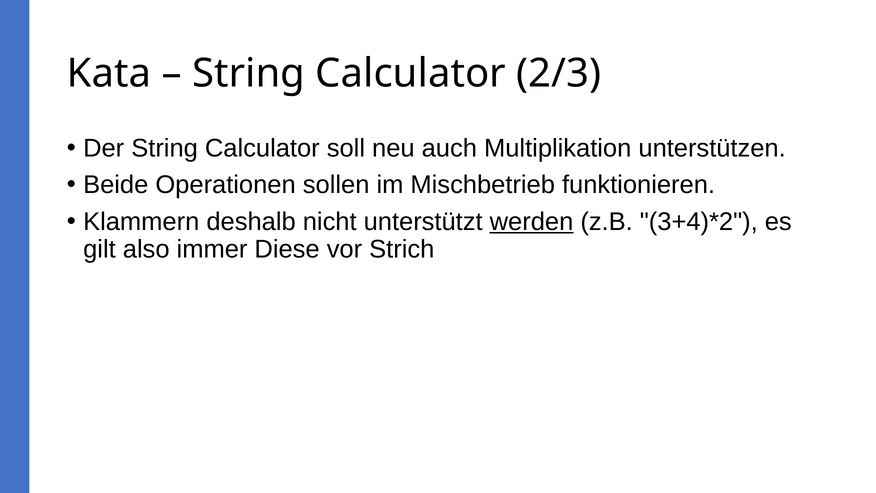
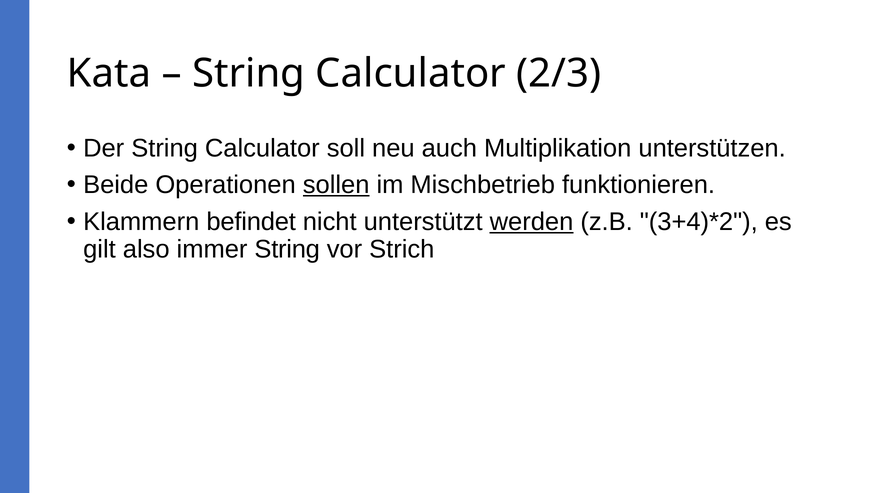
sollen underline: none -> present
deshalb: deshalb -> befindet
immer Diese: Diese -> String
